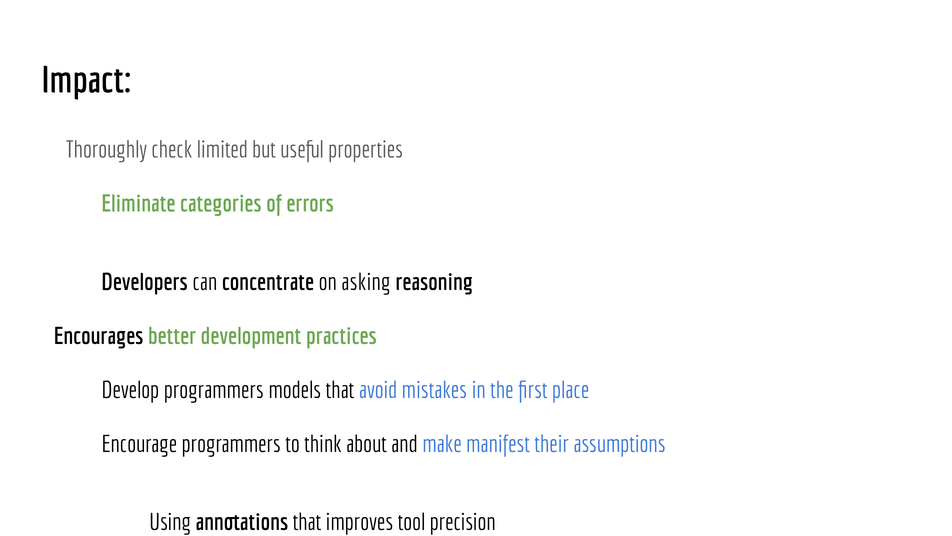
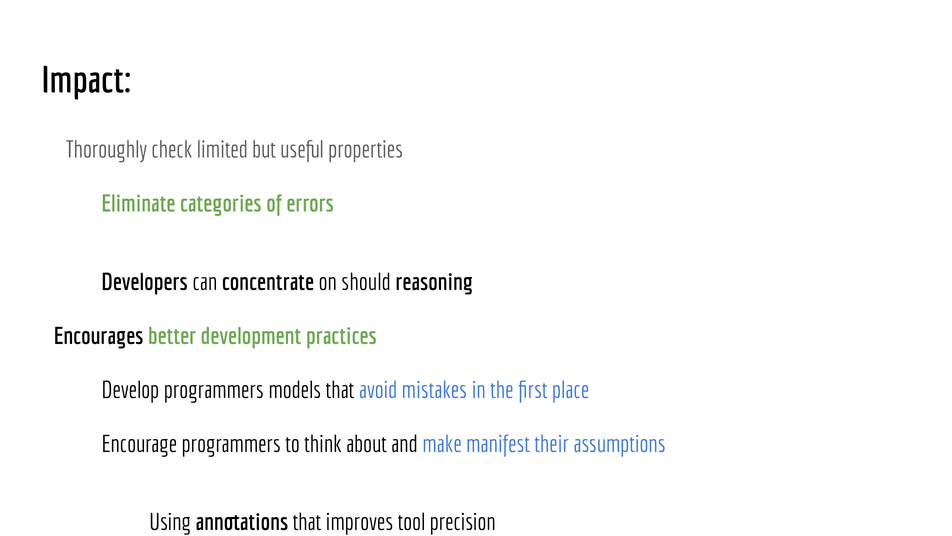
asking: asking -> should
